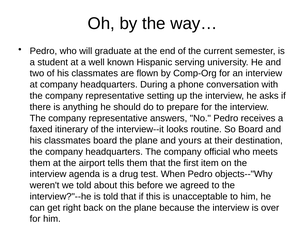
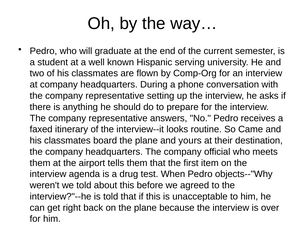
So Board: Board -> Came
